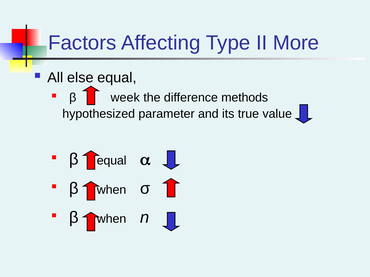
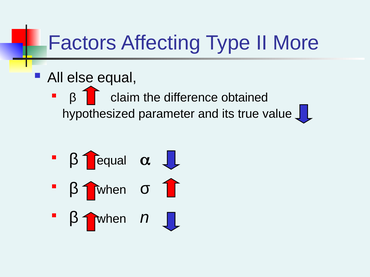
week: week -> claim
methods: methods -> obtained
